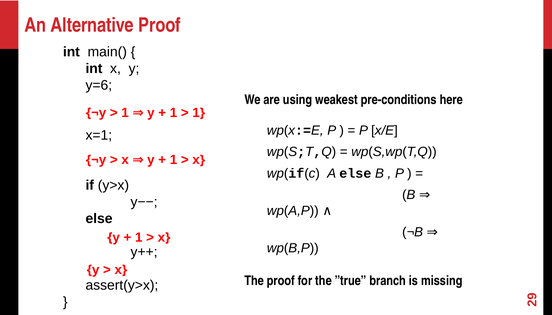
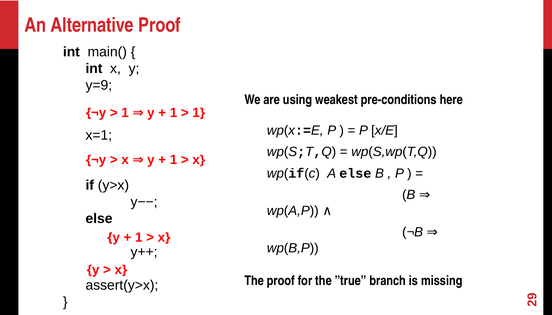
y=6: y=6 -> y=9
